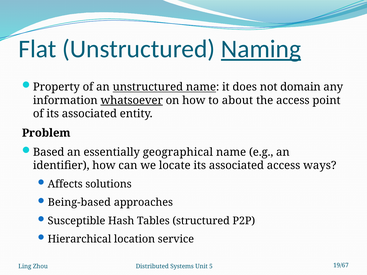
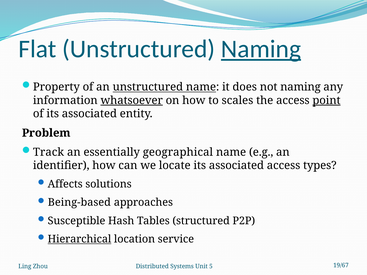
not domain: domain -> naming
about: about -> scales
point underline: none -> present
Based: Based -> Track
ways: ways -> types
Hierarchical underline: none -> present
